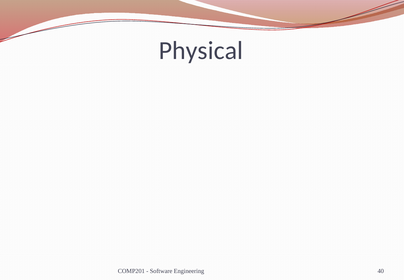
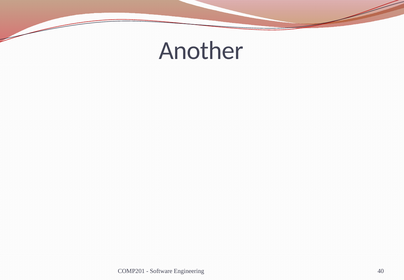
Physical: Physical -> Another
